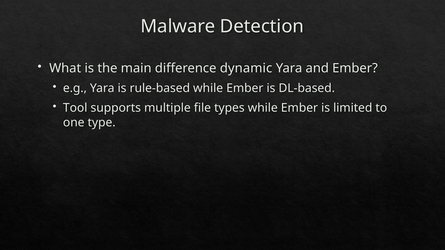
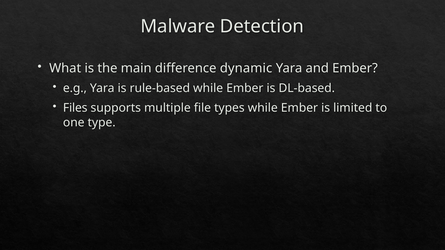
Tool: Tool -> Files
